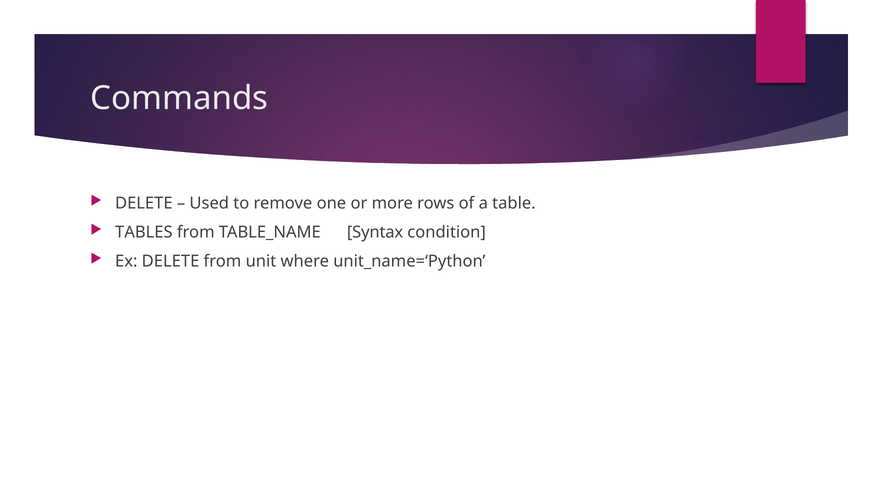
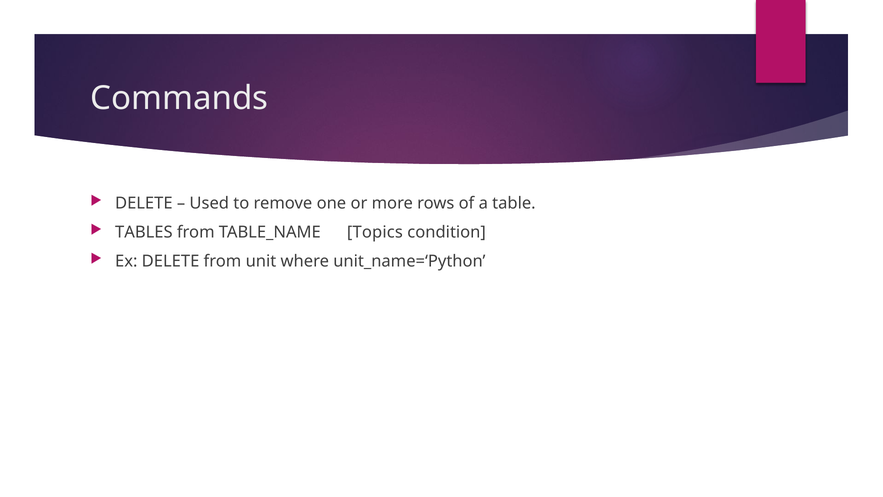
Syntax: Syntax -> Topics
